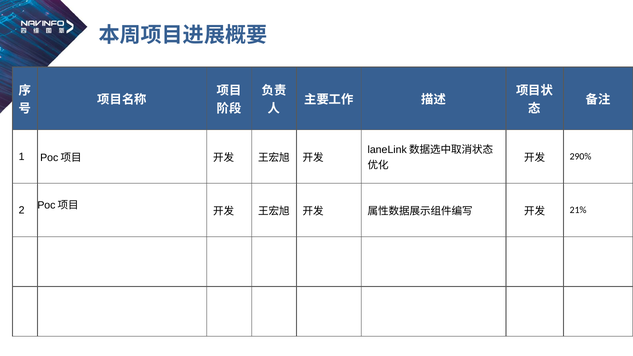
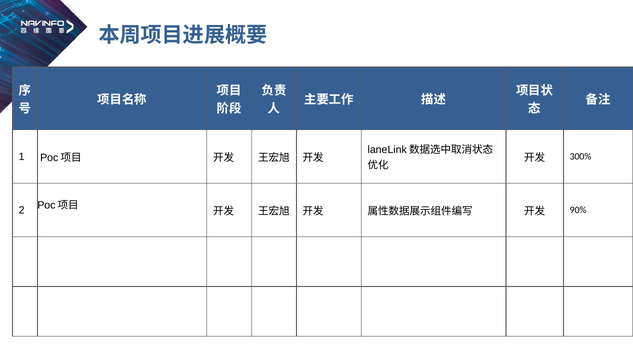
290%: 290% -> 300%
21%: 21% -> 90%
